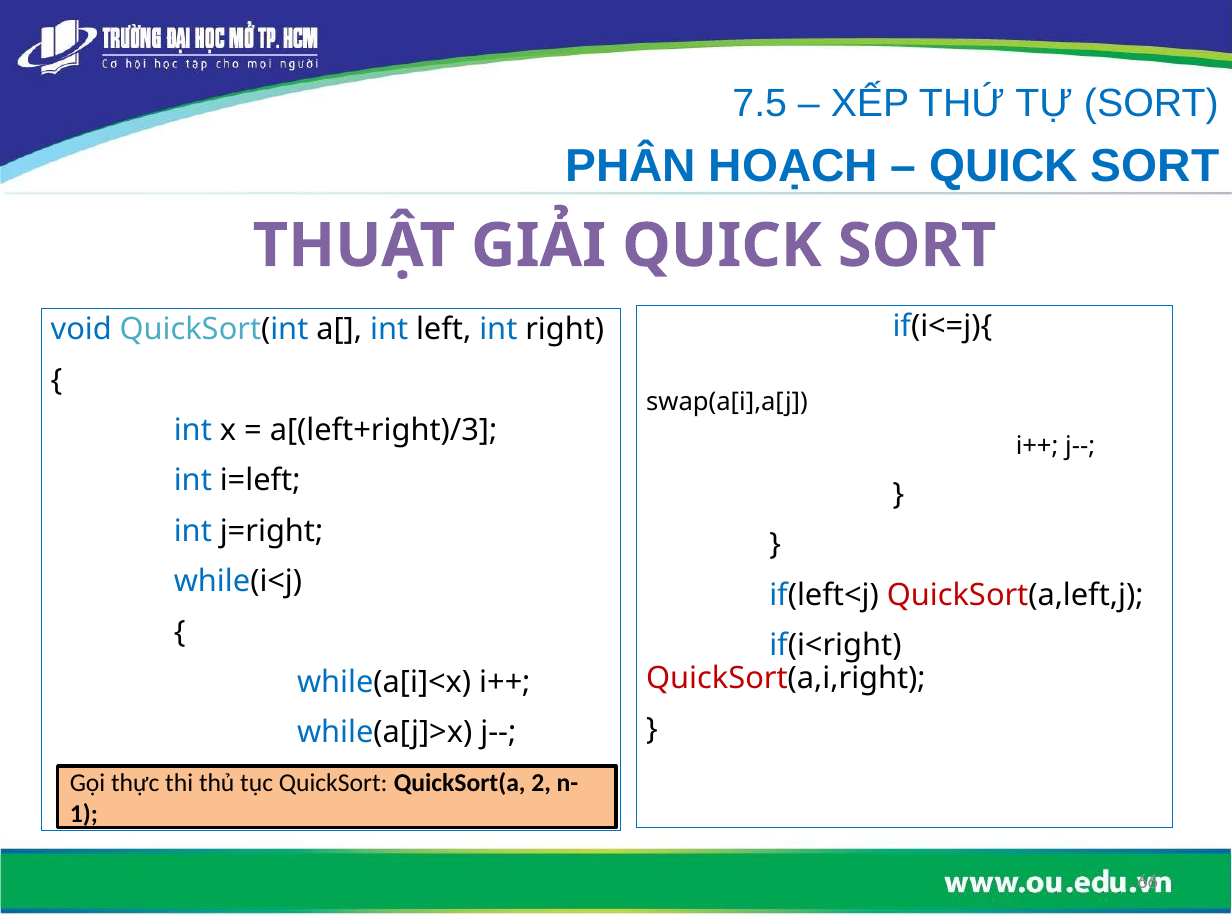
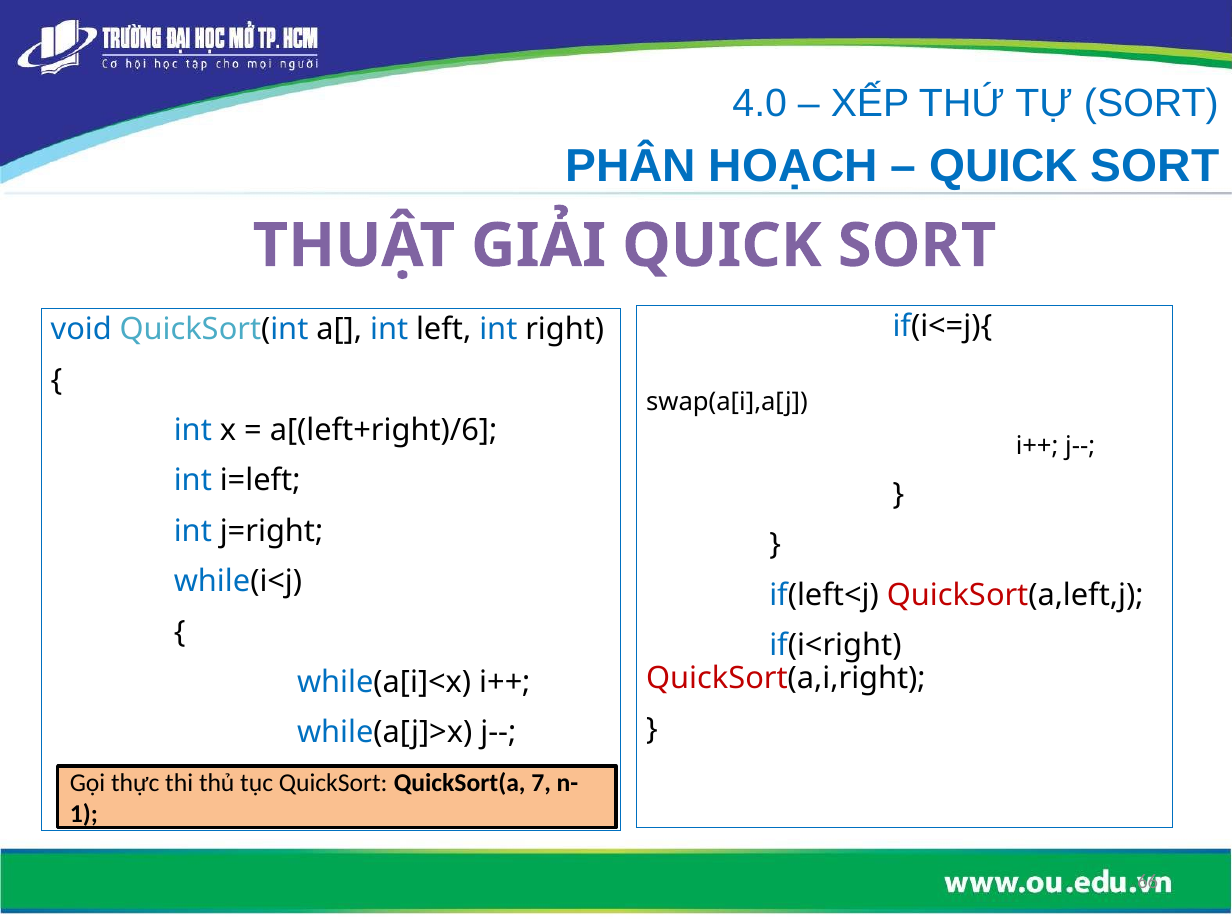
7.5: 7.5 -> 4.0
a[(left+right)/3: a[(left+right)/3 -> a[(left+right)/6
2: 2 -> 7
